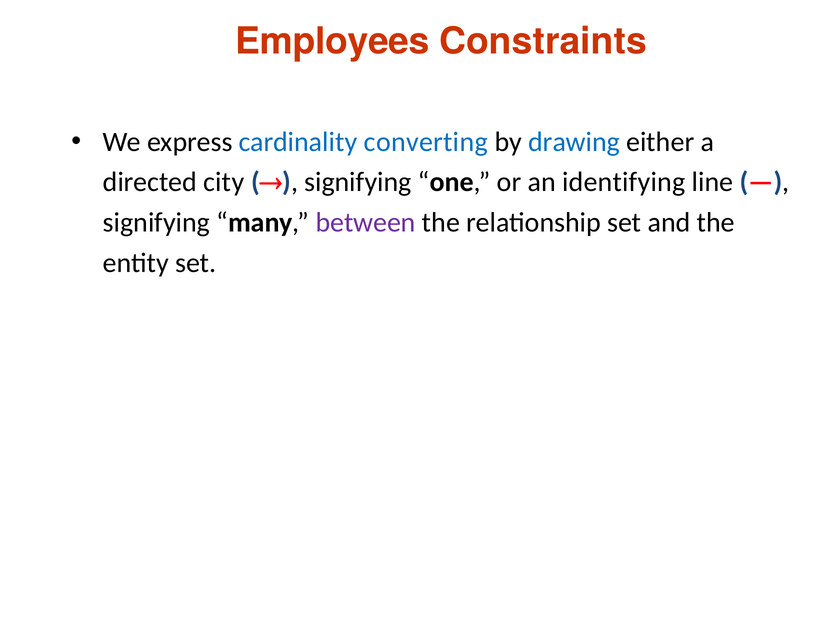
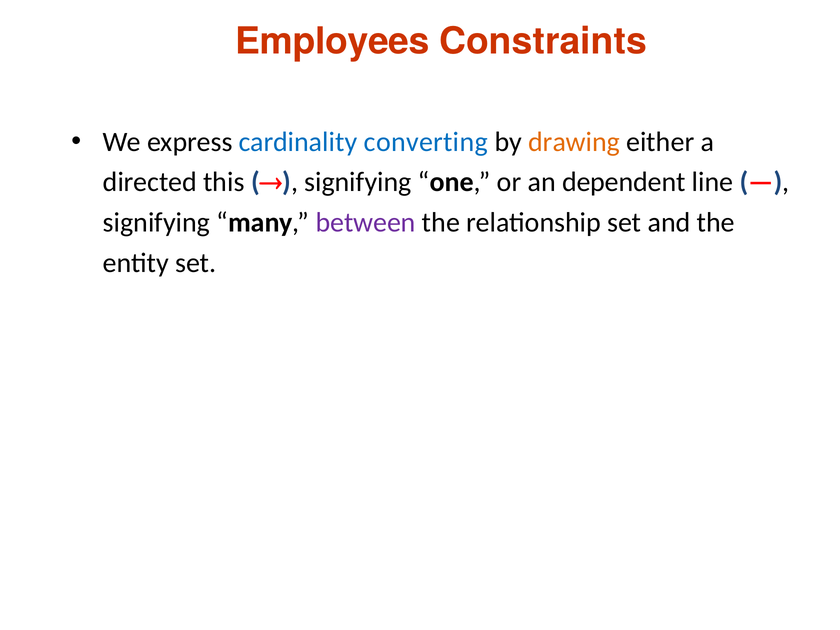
drawing colour: blue -> orange
city: city -> this
identifying: identifying -> dependent
